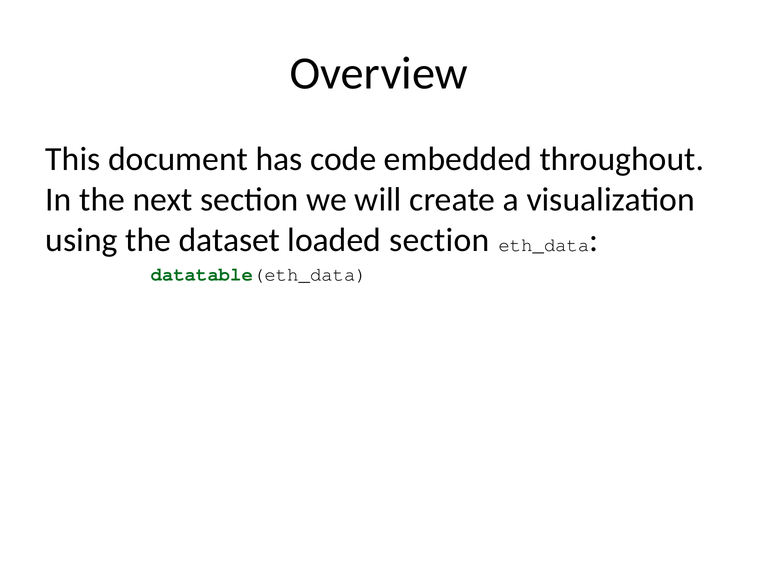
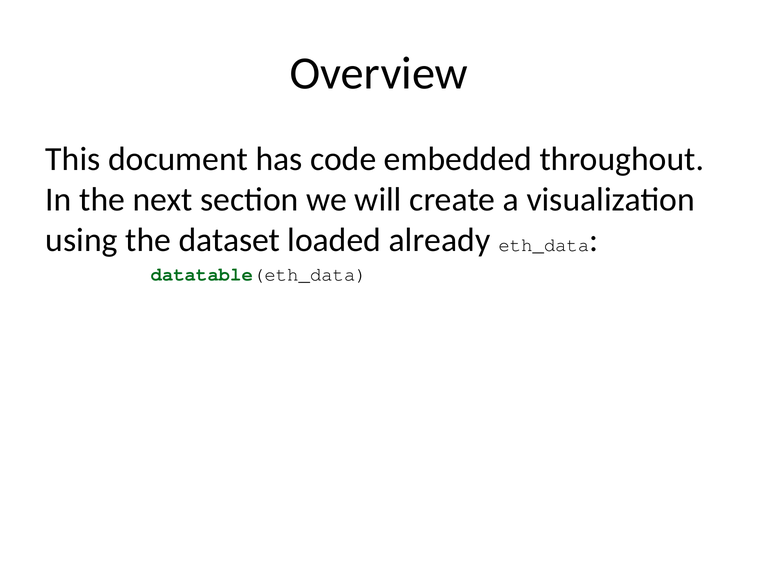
loaded section: section -> already
